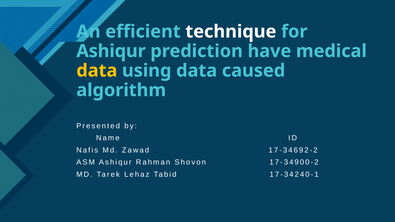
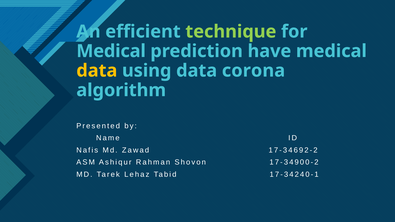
technique colour: white -> light green
Ashiqur at (111, 51): Ashiqur -> Medical
caused: caused -> corona
